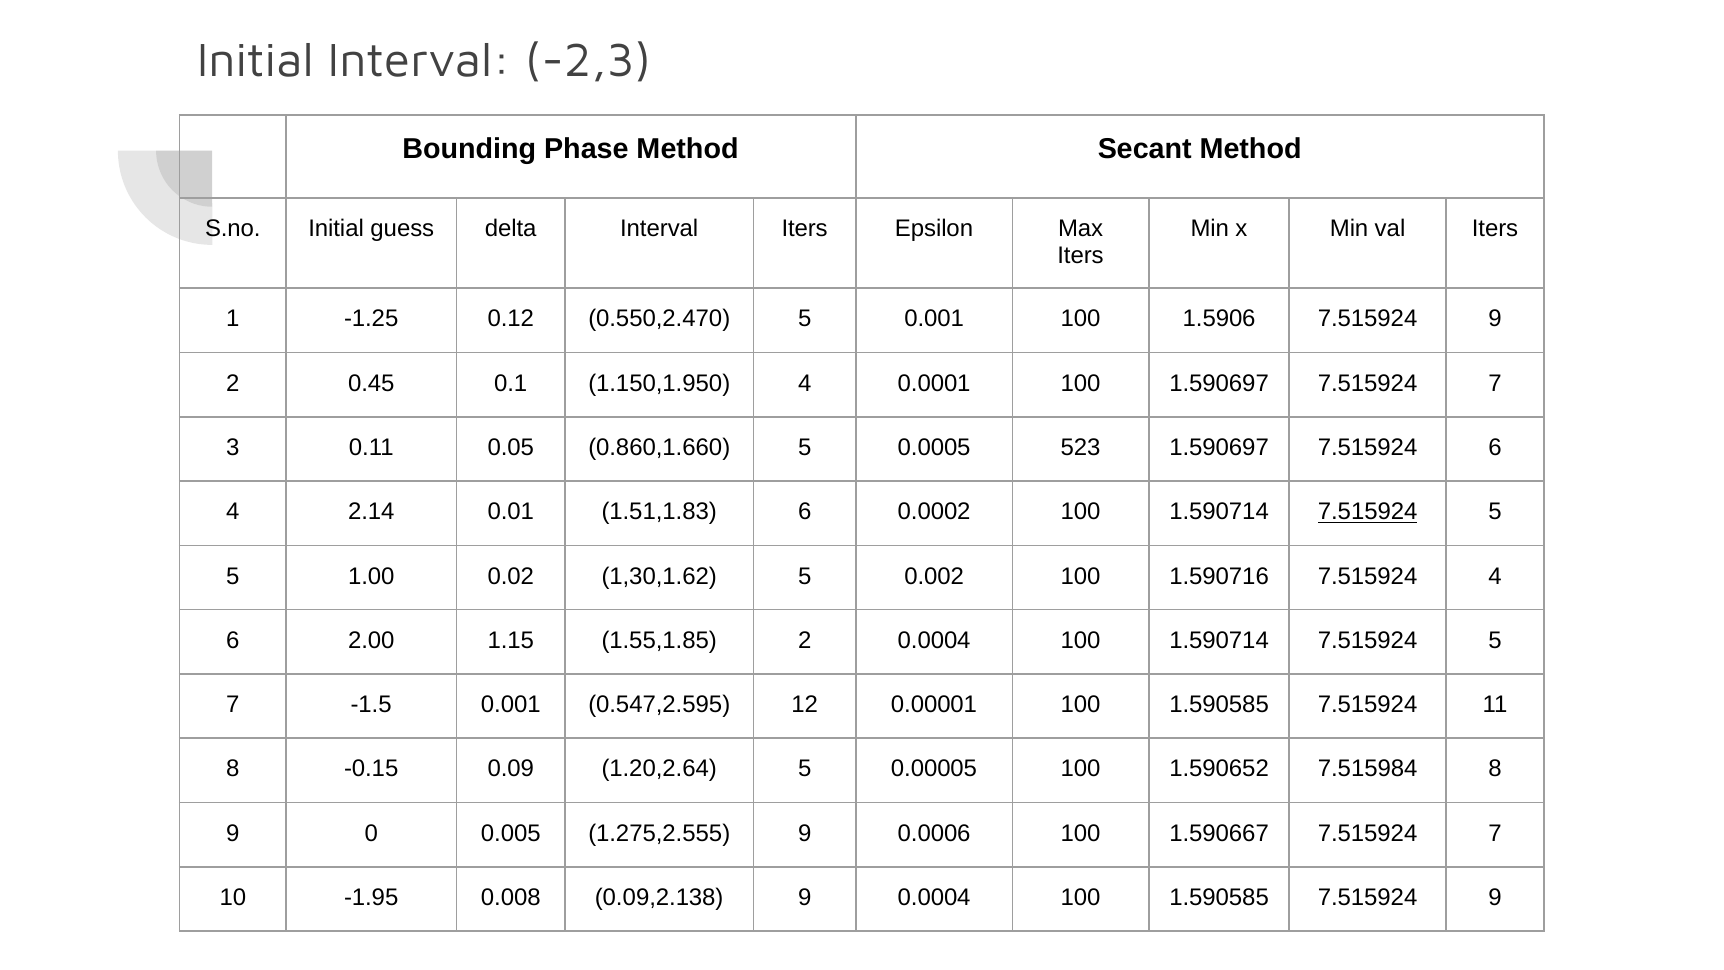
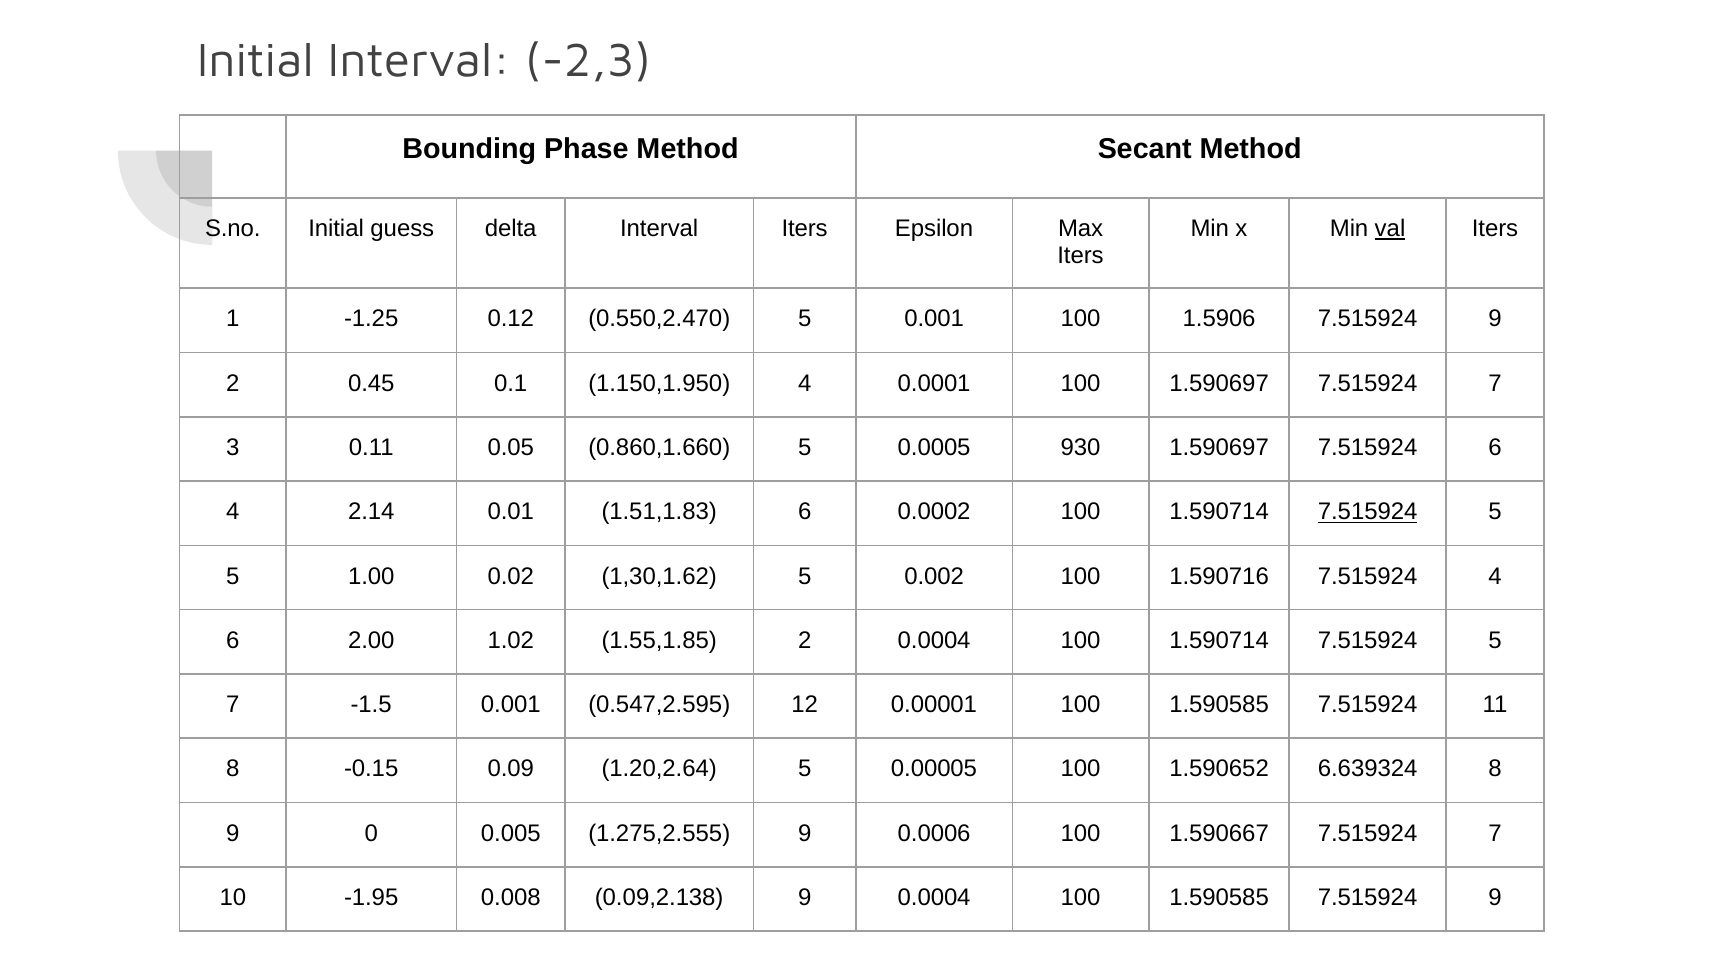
val underline: none -> present
523: 523 -> 930
1.15: 1.15 -> 1.02
7.515984: 7.515984 -> 6.639324
